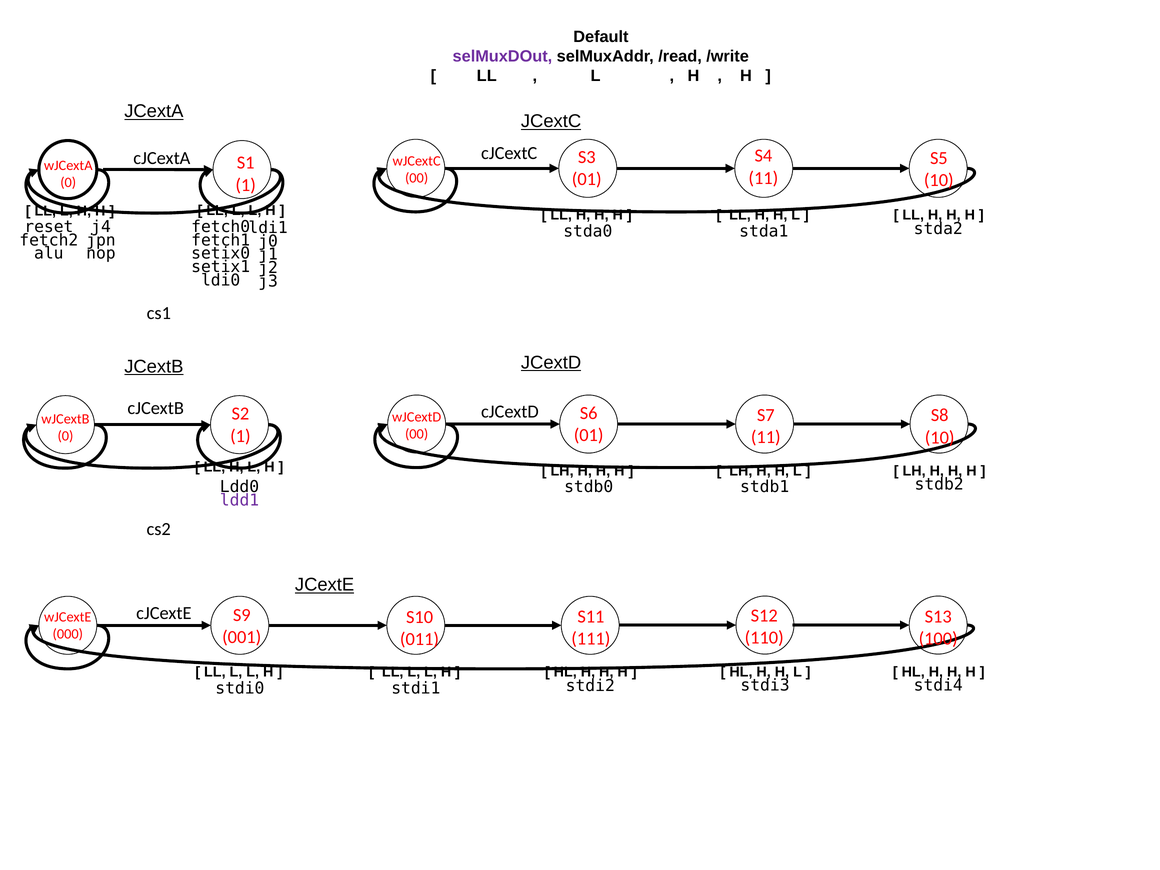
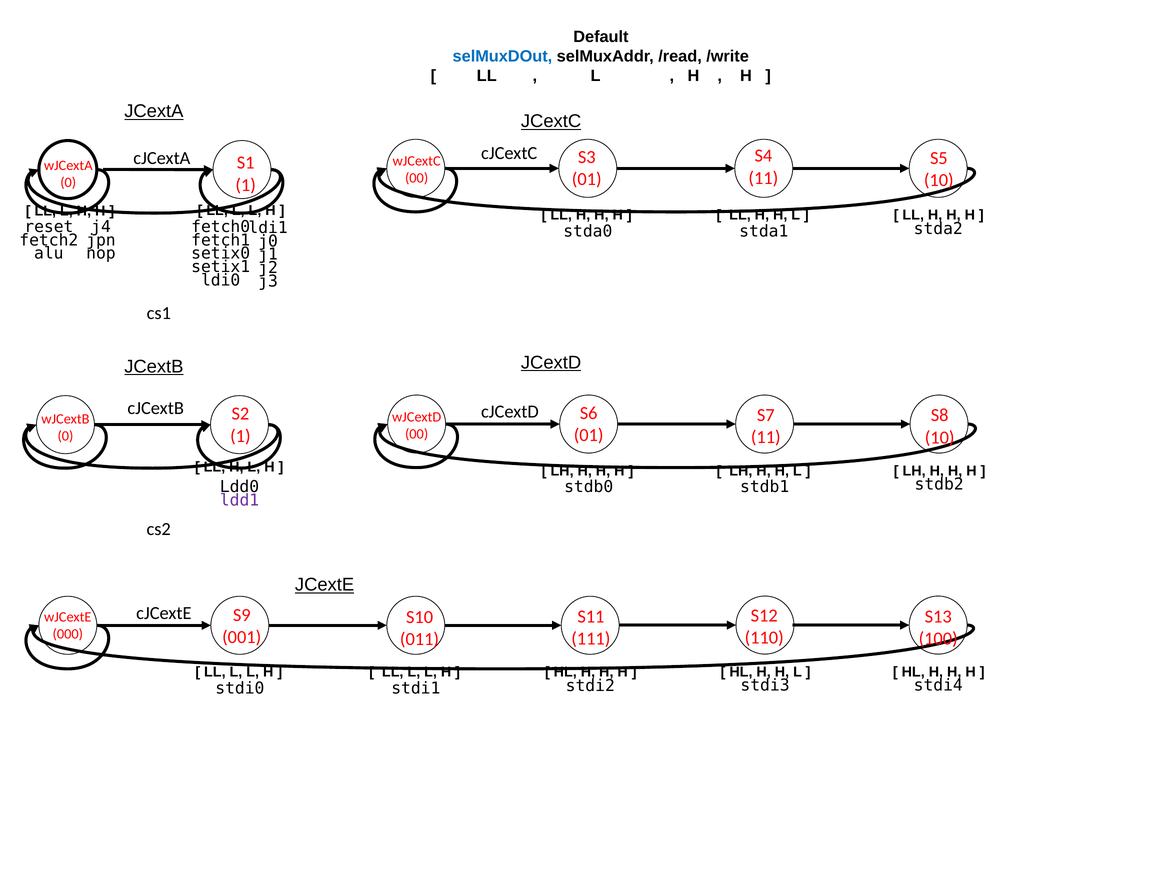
selMuxDOut colour: purple -> blue
